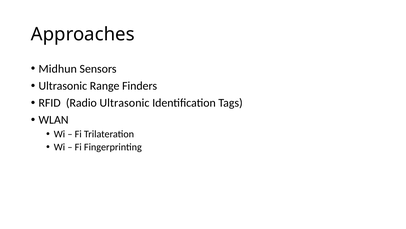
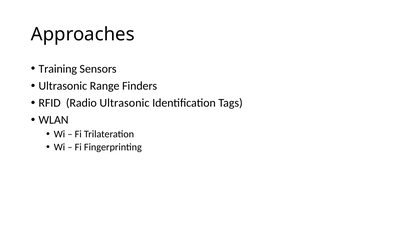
Midhun: Midhun -> Training
